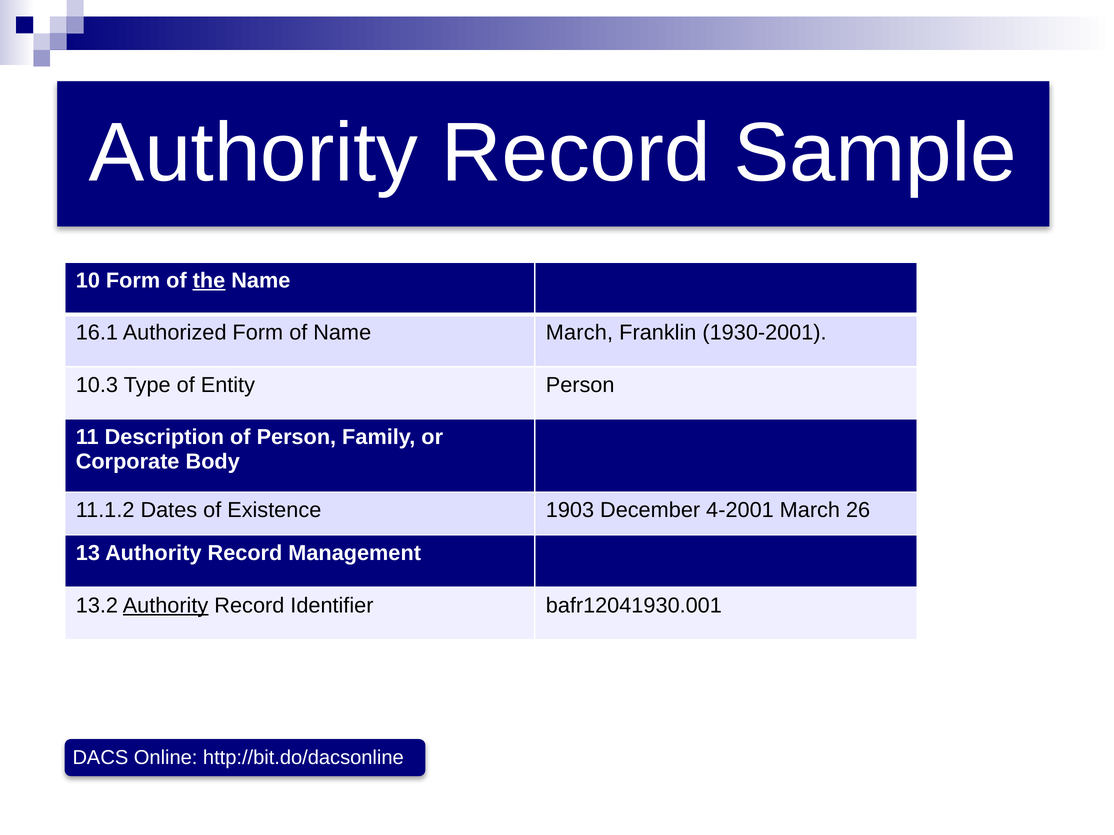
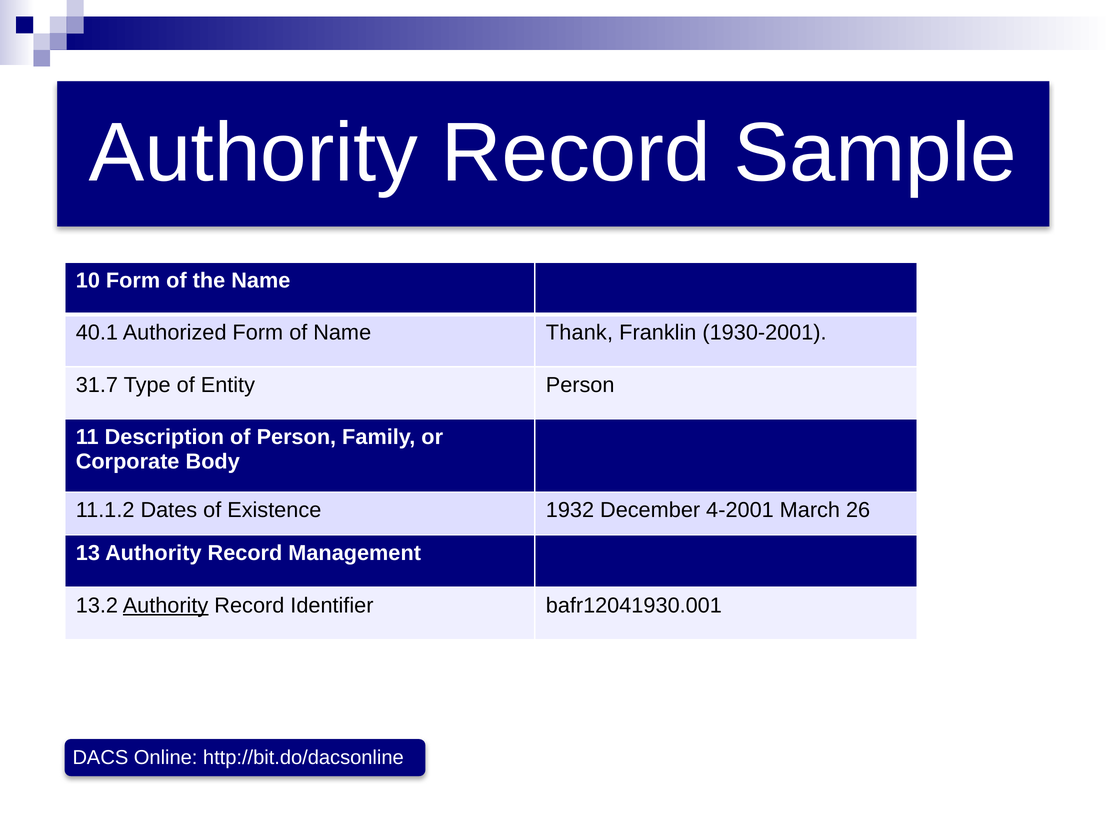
the underline: present -> none
16.1: 16.1 -> 40.1
Name March: March -> Thank
10.3: 10.3 -> 31.7
1903: 1903 -> 1932
